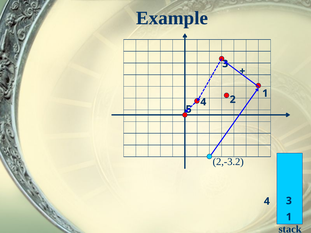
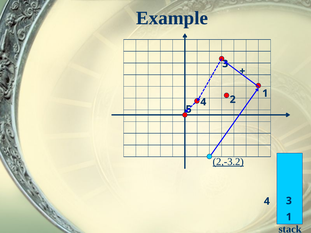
2,-3.2 underline: none -> present
